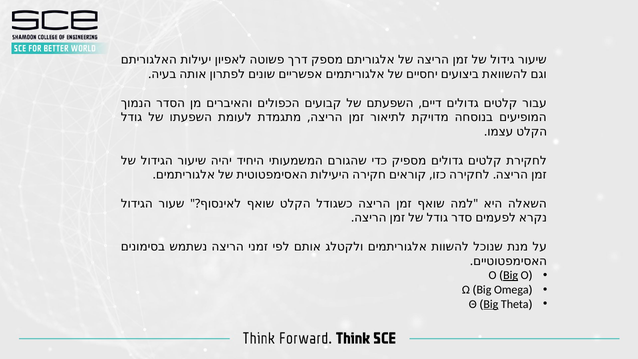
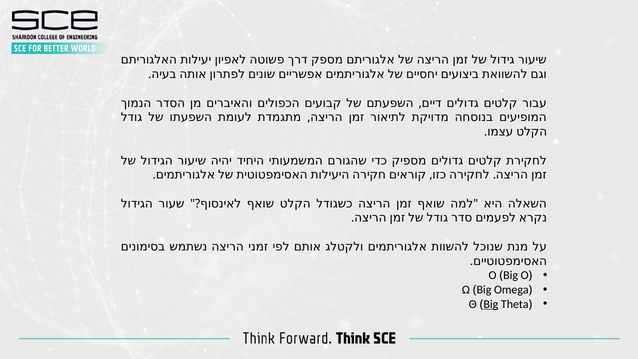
Big at (511, 275) underline: present -> none
